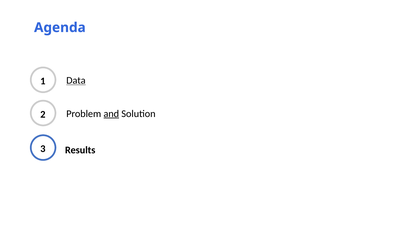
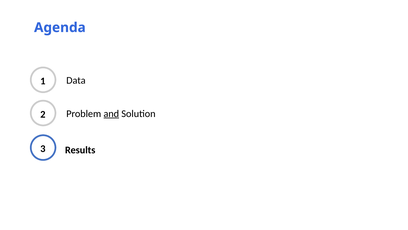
Data underline: present -> none
